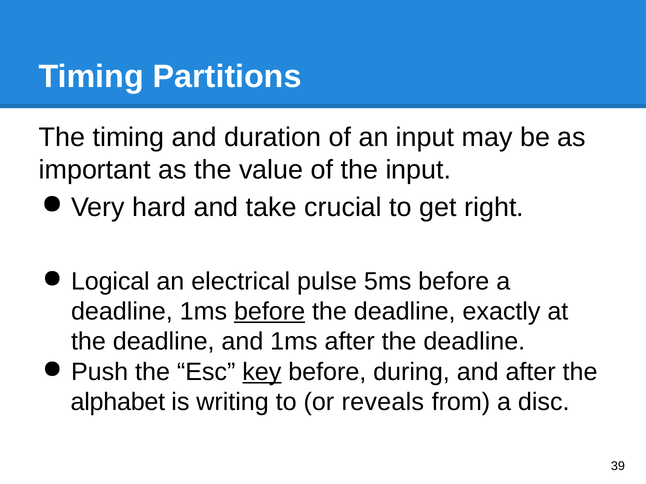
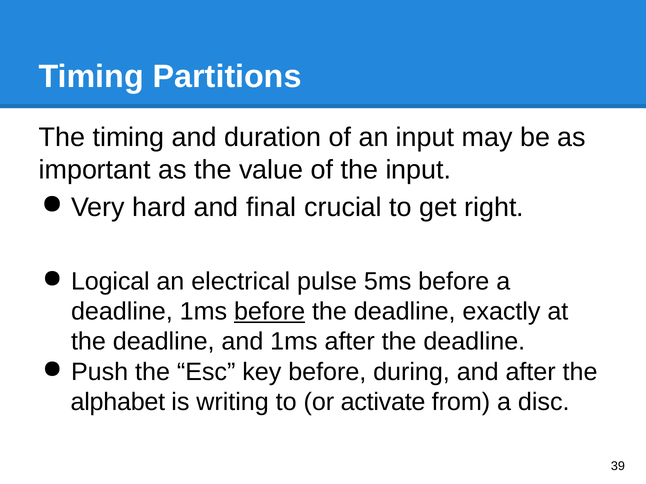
take: take -> final
key underline: present -> none
reveals: reveals -> activate
